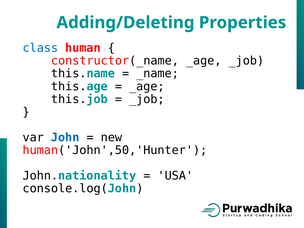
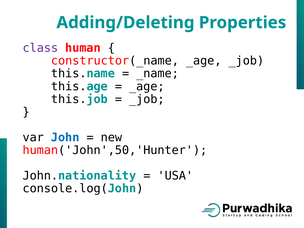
class colour: blue -> purple
